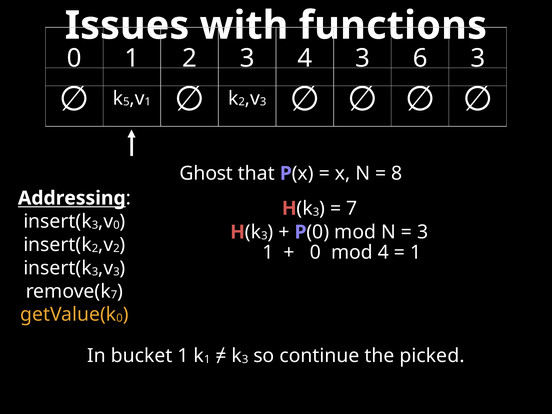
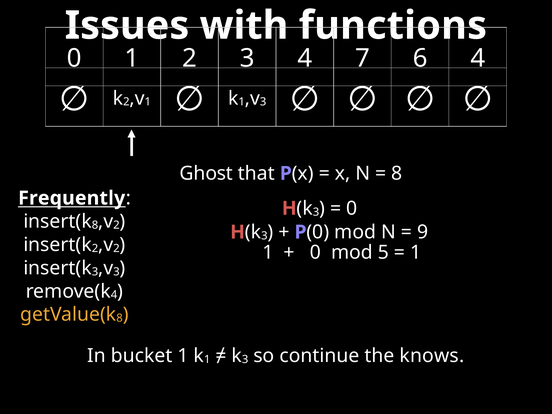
4 3: 3 -> 7
6 3: 3 -> 4
5 at (126, 102): 5 -> 2
2 at (242, 102): 2 -> 1
Addressing: Addressing -> Frequently
7 at (352, 208): 7 -> 0
3 at (95, 225): 3 -> 8
0 at (116, 225): 0 -> 2
3 at (423, 232): 3 -> 9
mod 4: 4 -> 5
7 at (114, 295): 7 -> 4
0 at (120, 318): 0 -> 8
picked: picked -> knows
